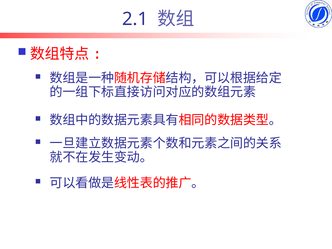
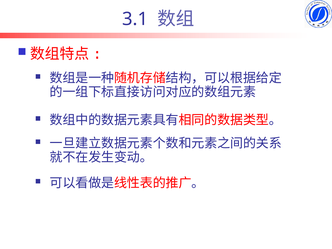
2.1: 2.1 -> 3.1
